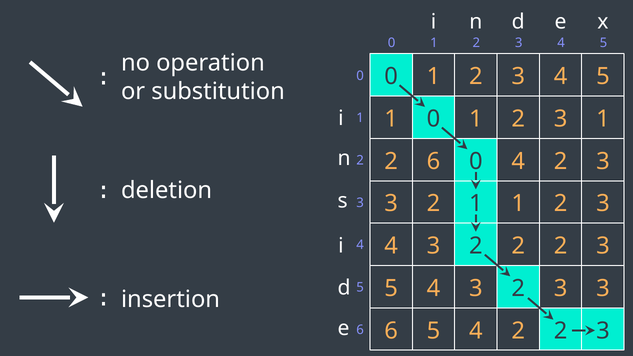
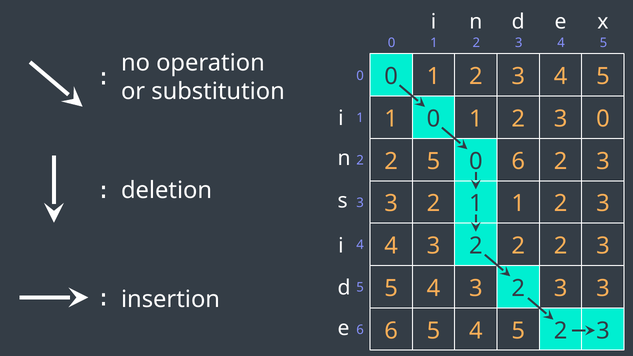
1 2 3 1: 1 -> 0
2 6: 6 -> 5
0 4: 4 -> 6
5 4 2: 2 -> 5
